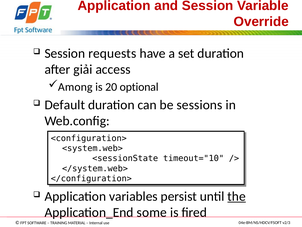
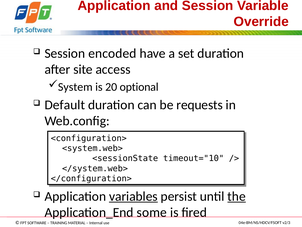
requests: requests -> encoded
giải: giải -> site
Among: Among -> System
sessions: sessions -> requests
variables underline: none -> present
